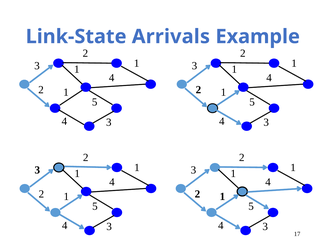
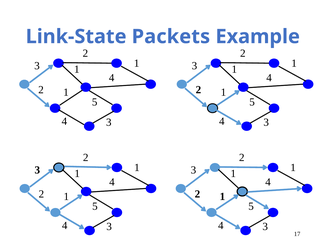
Arrivals: Arrivals -> Packets
